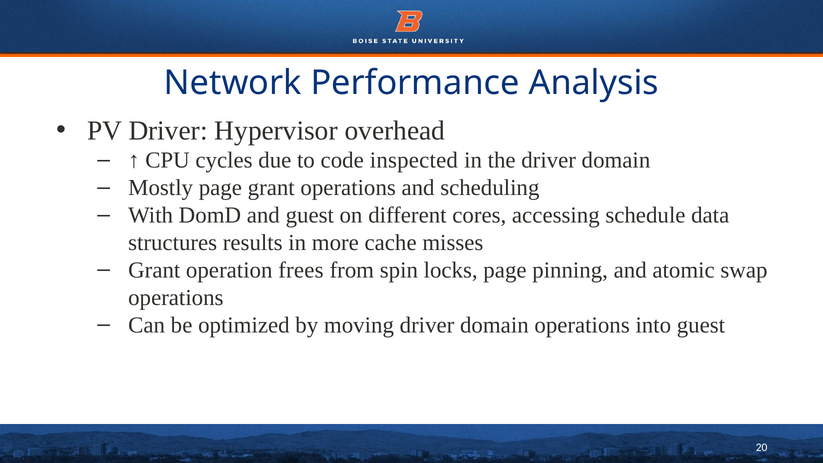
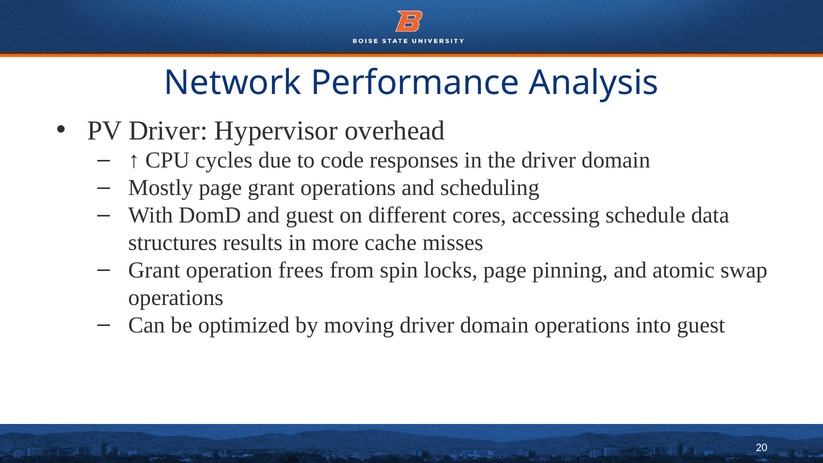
inspected: inspected -> responses
